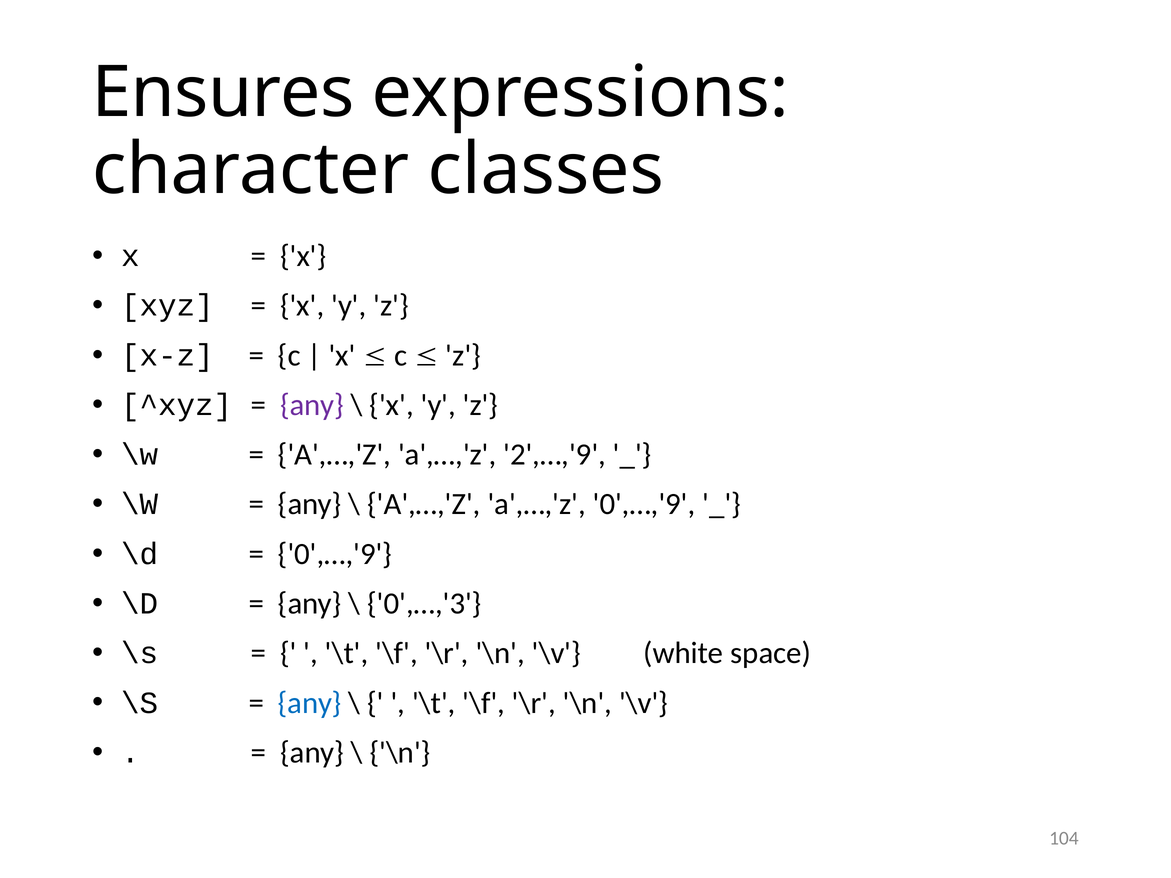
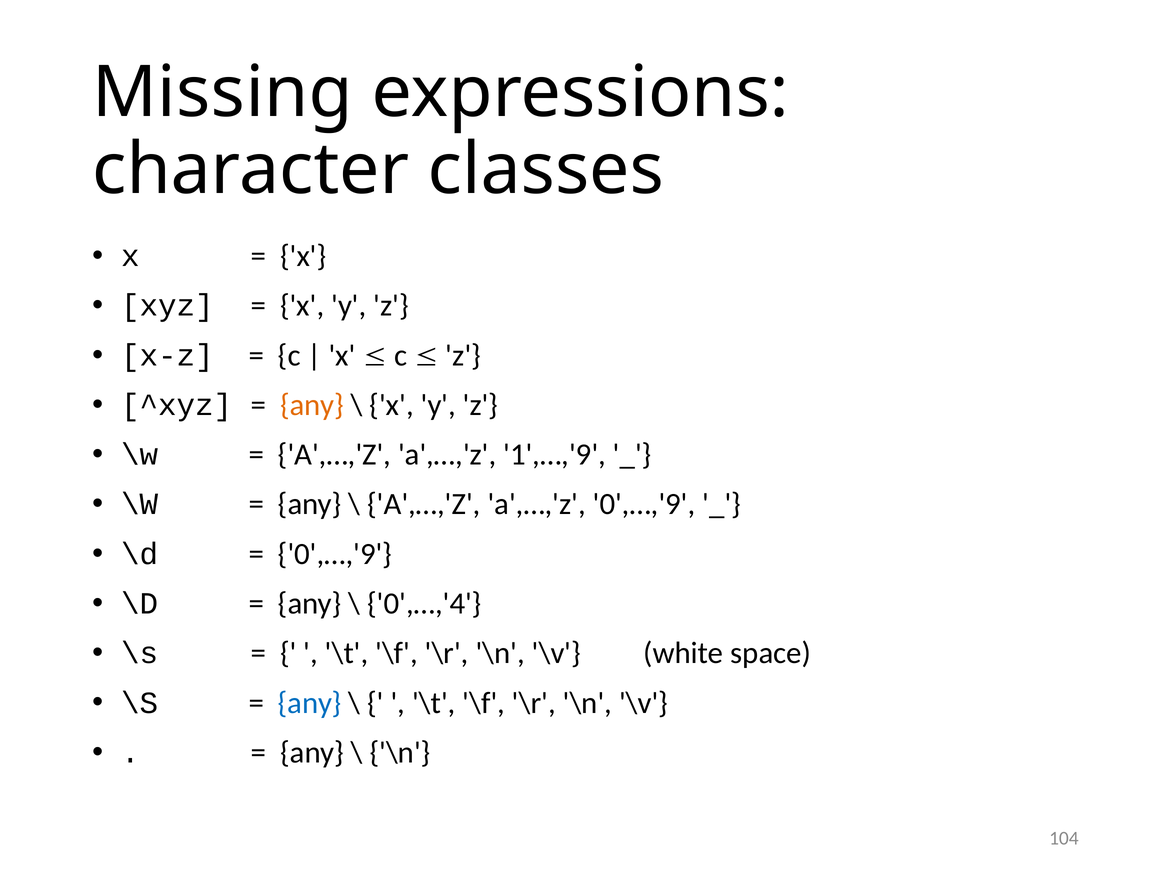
Ensures: Ensures -> Missing
any at (312, 405) colour: purple -> orange
2',…,'9: 2',…,'9 -> 1',…,'9
0',…,'3: 0',…,'3 -> 0',…,'4
